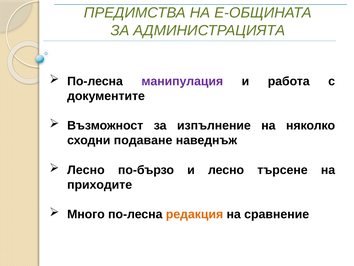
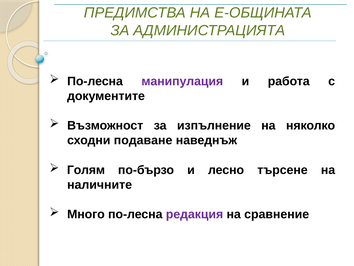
Лесно at (86, 170): Лесно -> Голям
приходите: приходите -> наличните
редакция colour: orange -> purple
